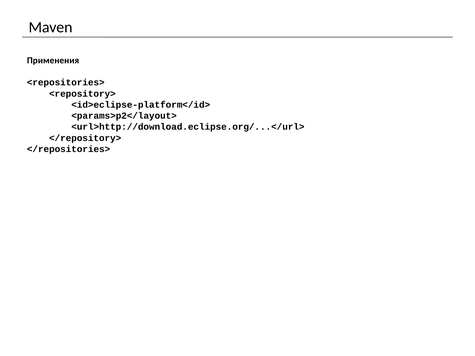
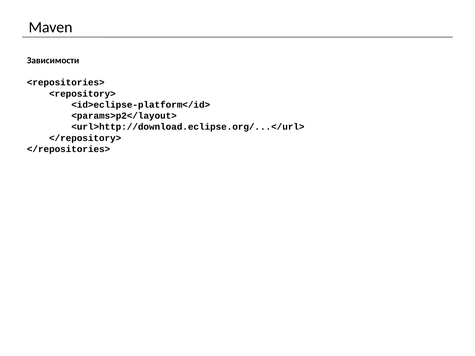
Применения: Применения -> Зависимости
